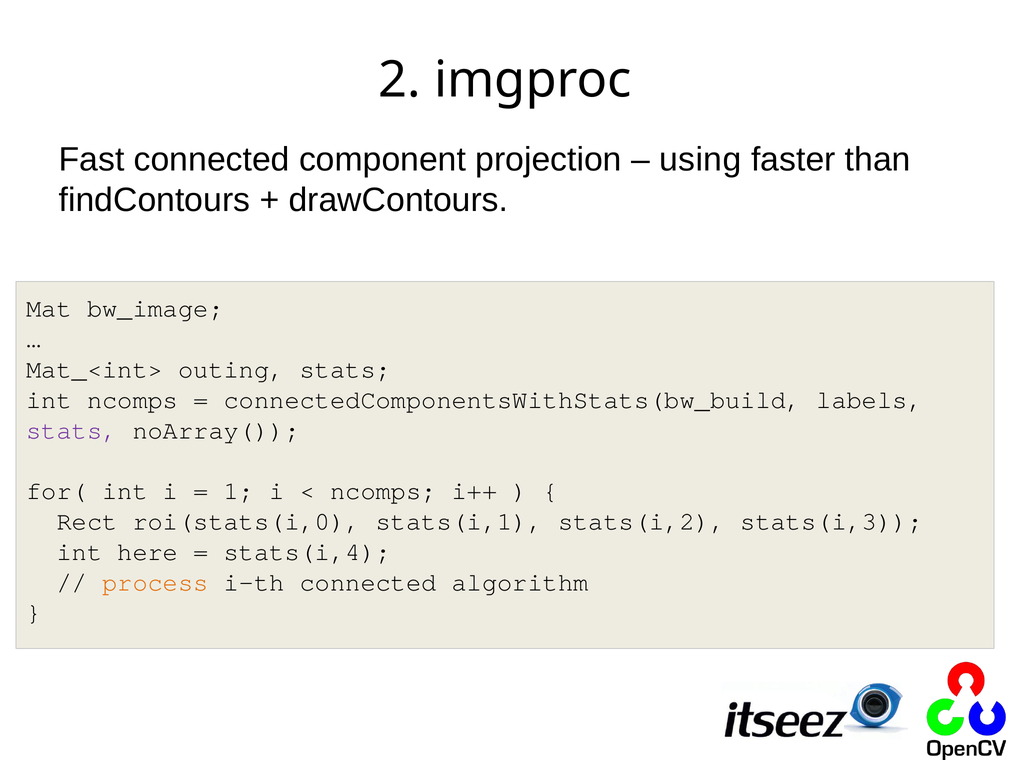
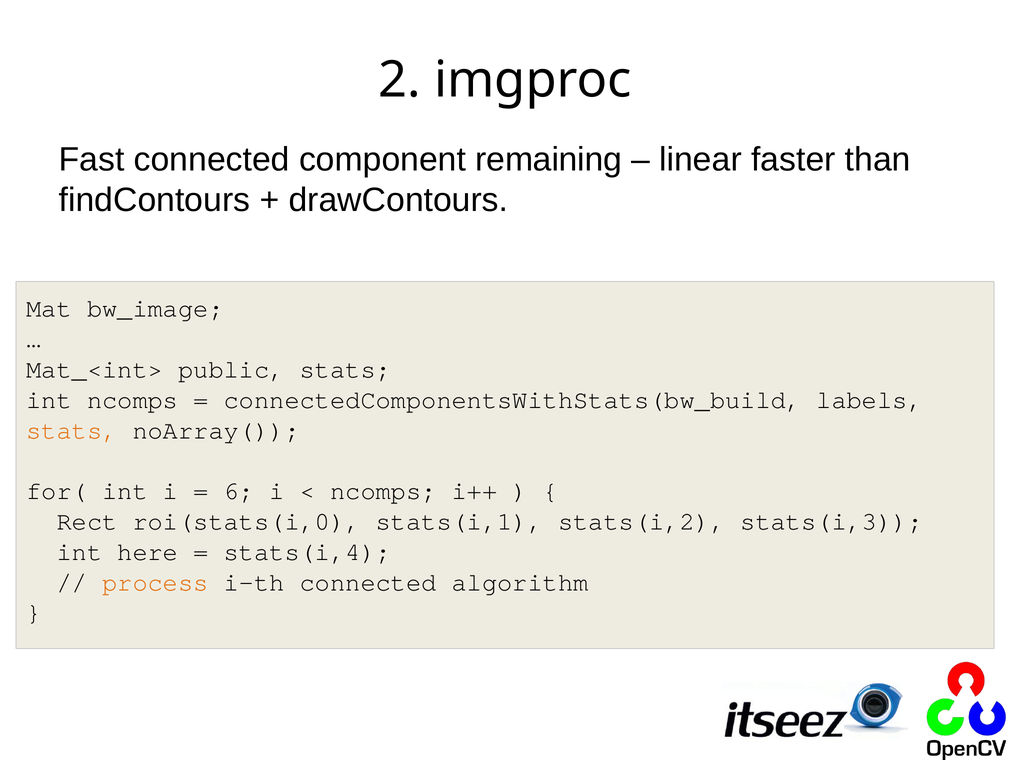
projection: projection -> remaining
using: using -> linear
outing: outing -> public
stats at (72, 430) colour: purple -> orange
1: 1 -> 6
